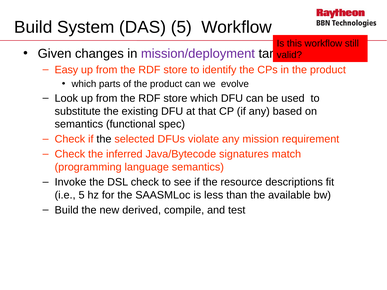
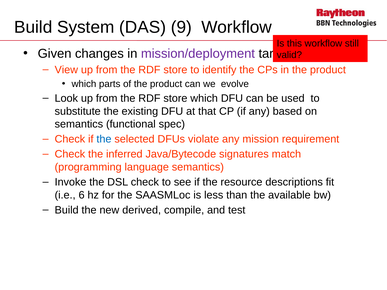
DAS 5: 5 -> 9
Easy: Easy -> View
the at (104, 139) colour: black -> blue
i.e 5: 5 -> 6
